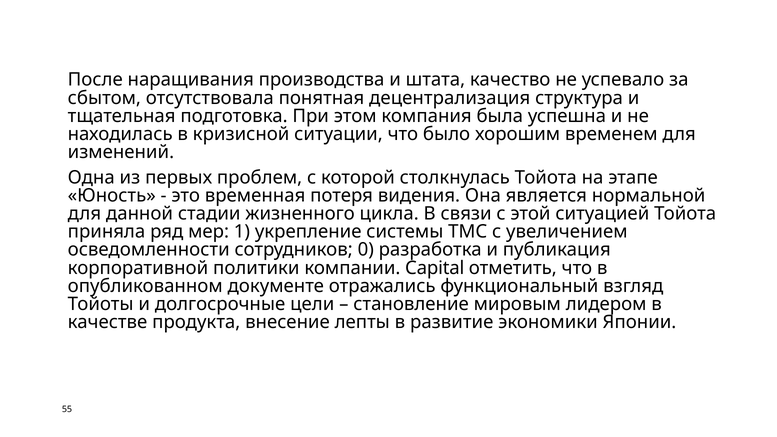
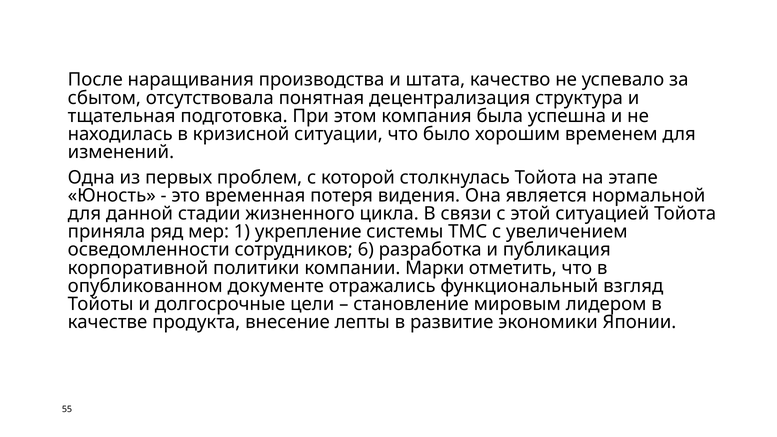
0: 0 -> 6
Capital: Capital -> Марки
